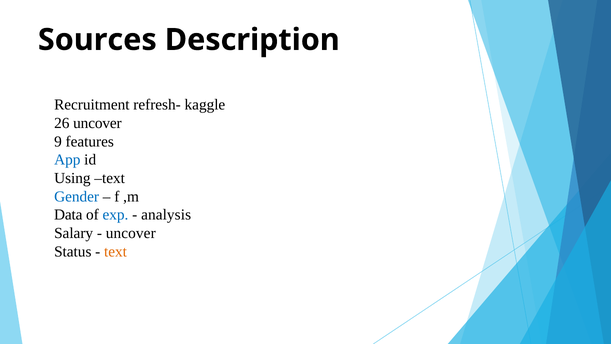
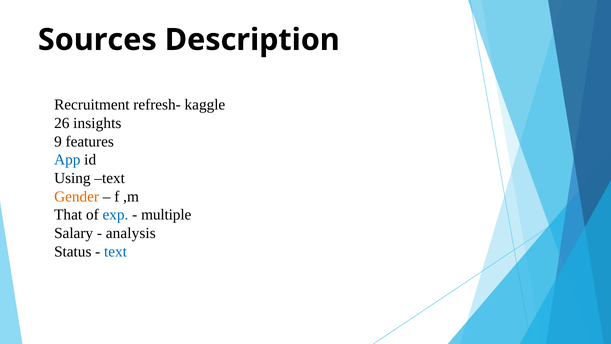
26 uncover: uncover -> insights
Gender colour: blue -> orange
Data: Data -> That
analysis: analysis -> multiple
uncover at (131, 233): uncover -> analysis
text at (116, 251) colour: orange -> blue
